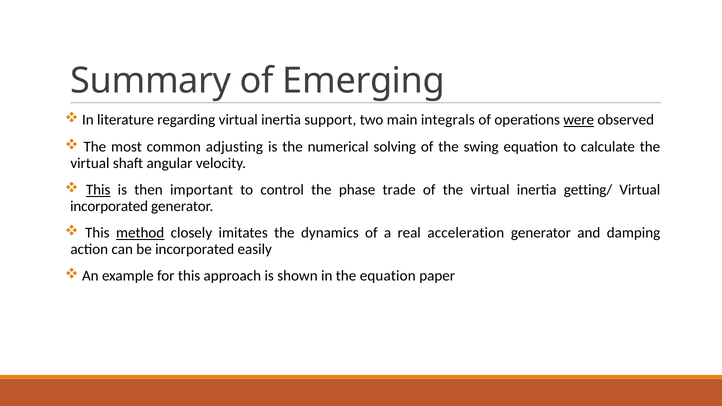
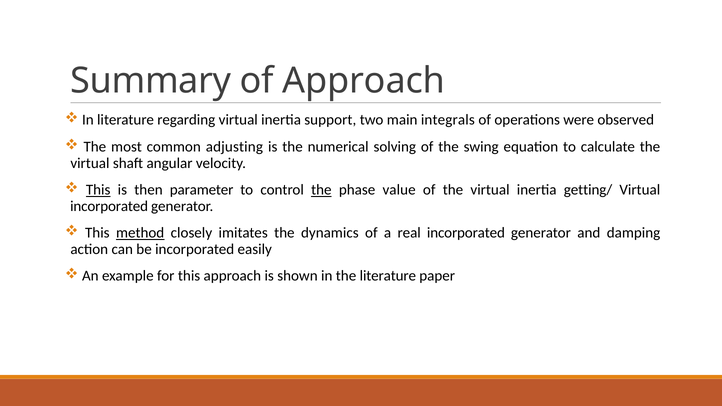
of Emerging: Emerging -> Approach
were underline: present -> none
important: important -> parameter
the at (321, 190) underline: none -> present
trade: trade -> value
real acceleration: acceleration -> incorporated
the equation: equation -> literature
